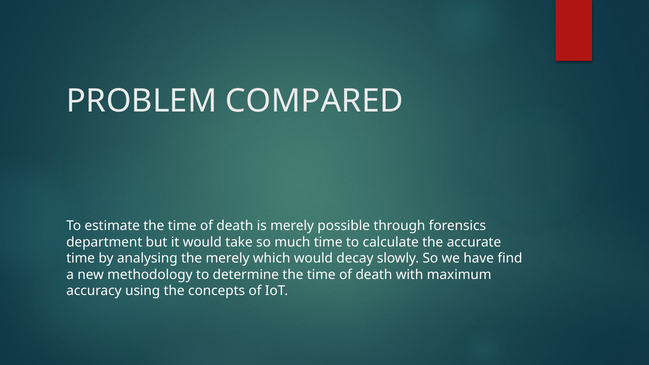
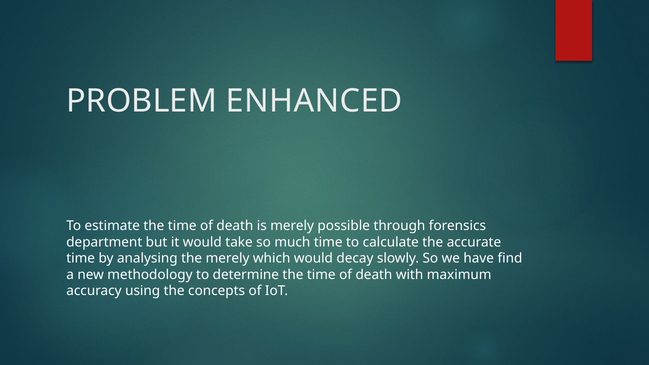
COMPARED: COMPARED -> ENHANCED
